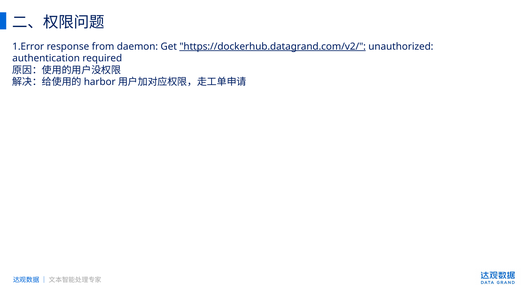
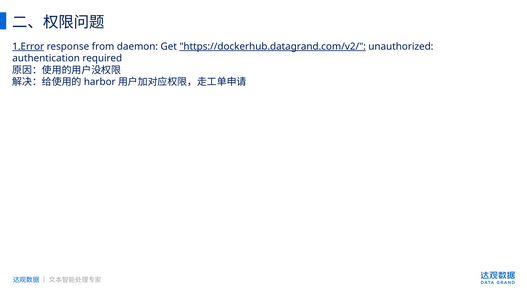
1.Error underline: none -> present
